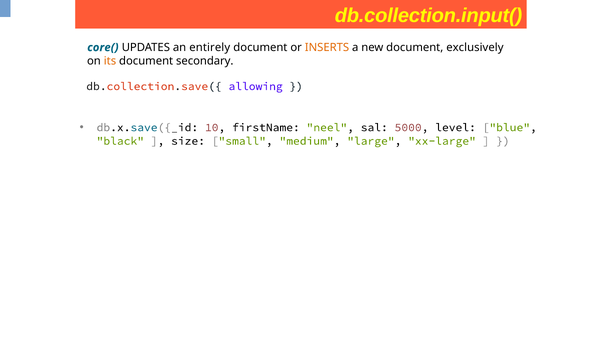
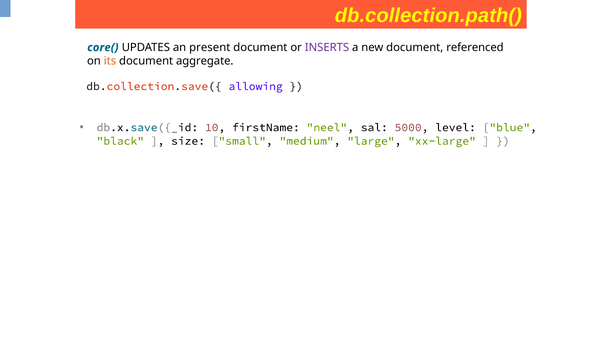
db.collection.input(: db.collection.input( -> db.collection.path(
entirely: entirely -> present
INSERTS colour: orange -> purple
exclusively: exclusively -> referenced
secondary: secondary -> aggregate
